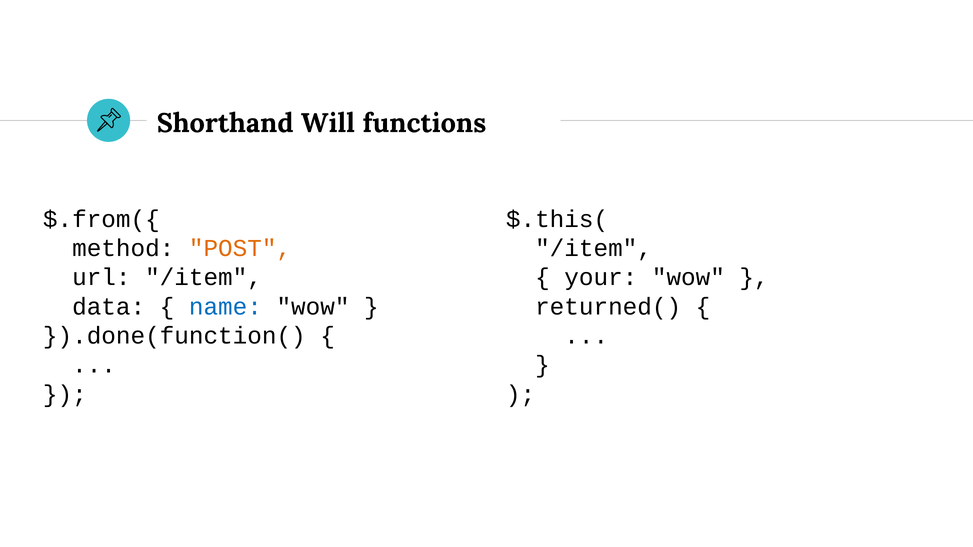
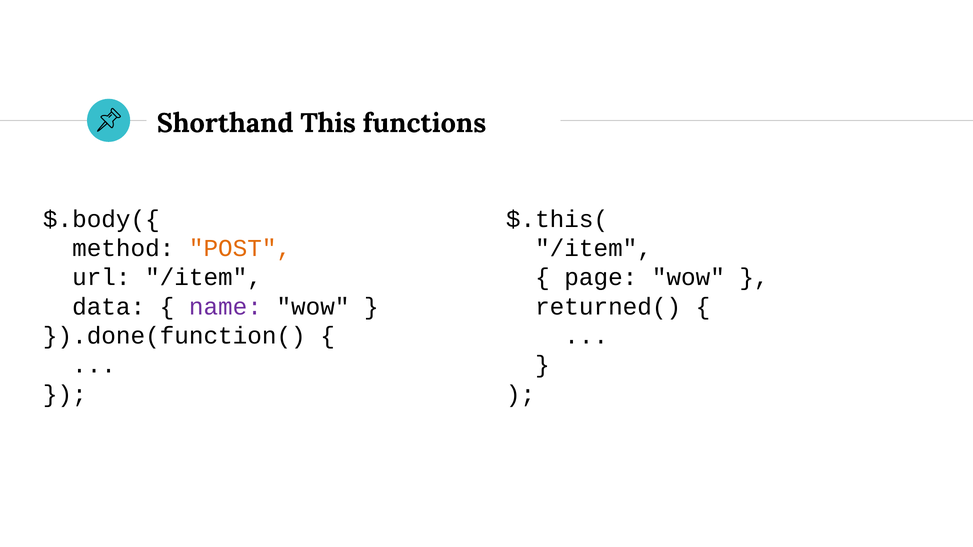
Will: Will -> This
$.from({: $.from({ -> $.body({
your: your -> page
name colour: blue -> purple
